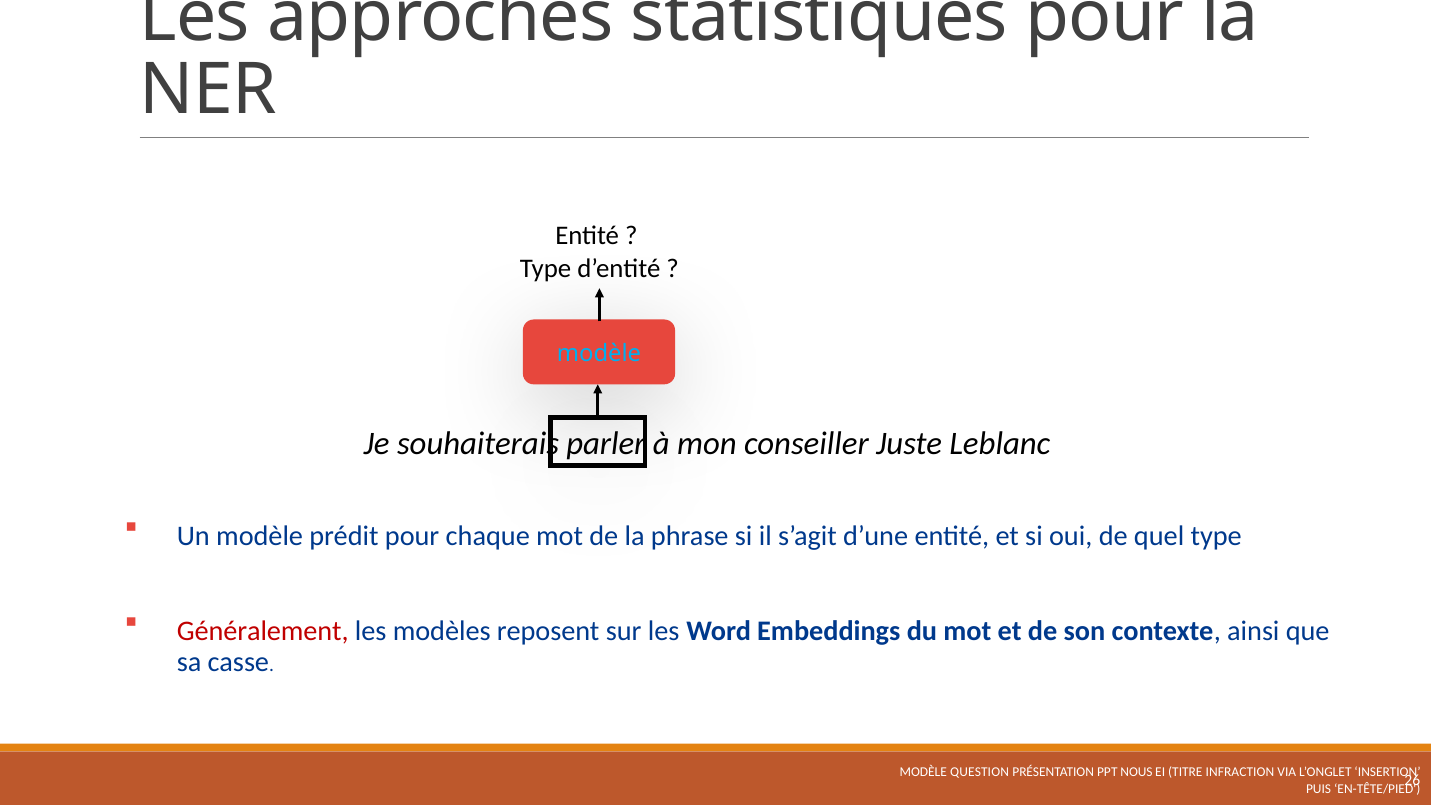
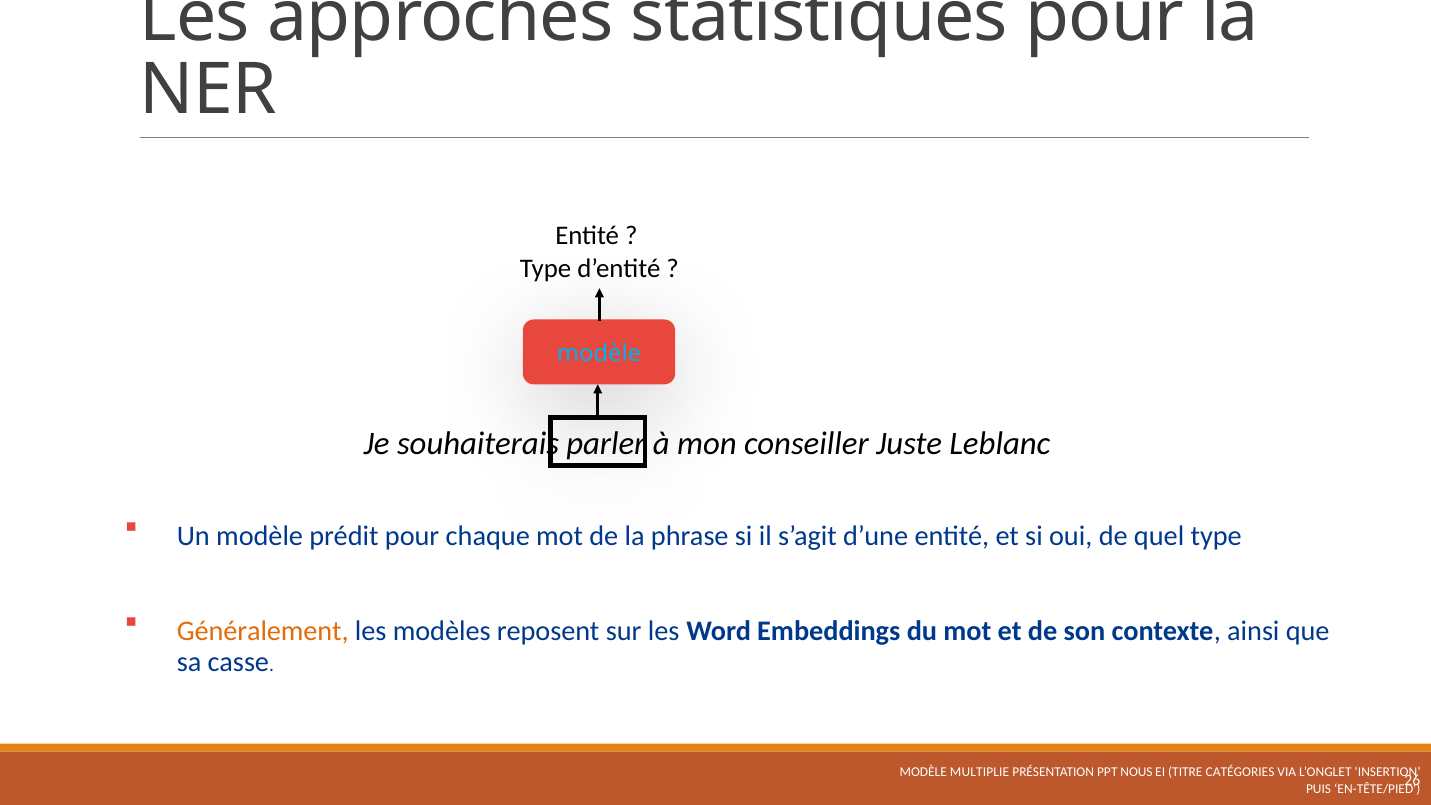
Généralement colour: red -> orange
QUESTION: QUESTION -> MULTIPLIE
INFRACTION: INFRACTION -> CATÉGORIES
